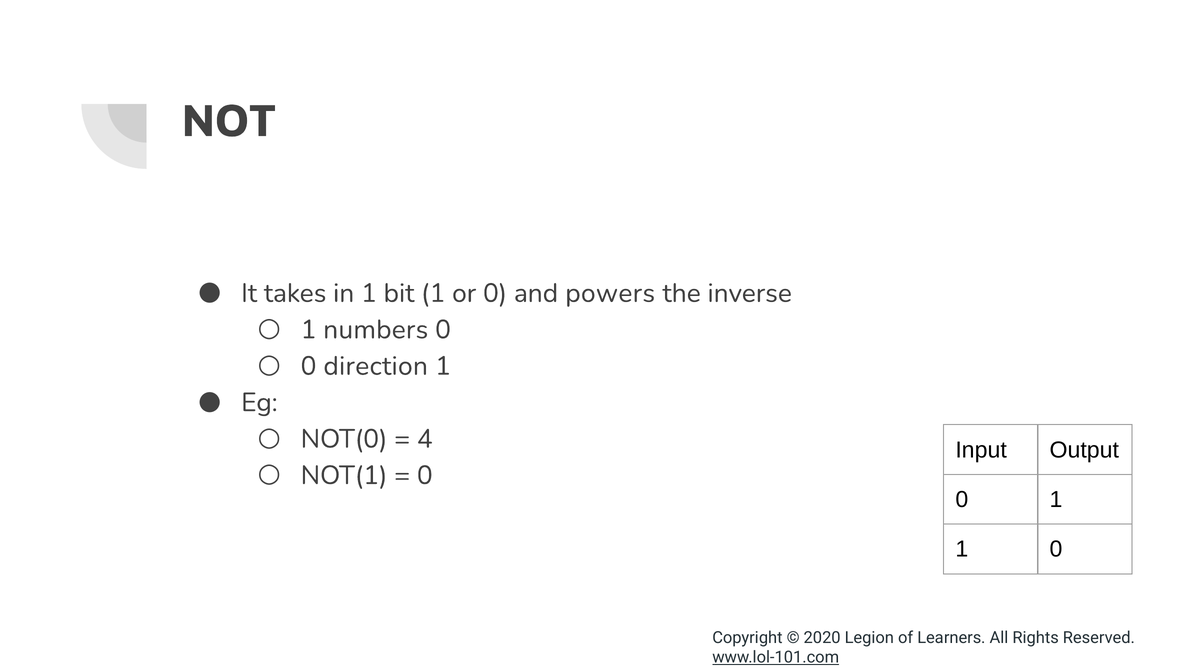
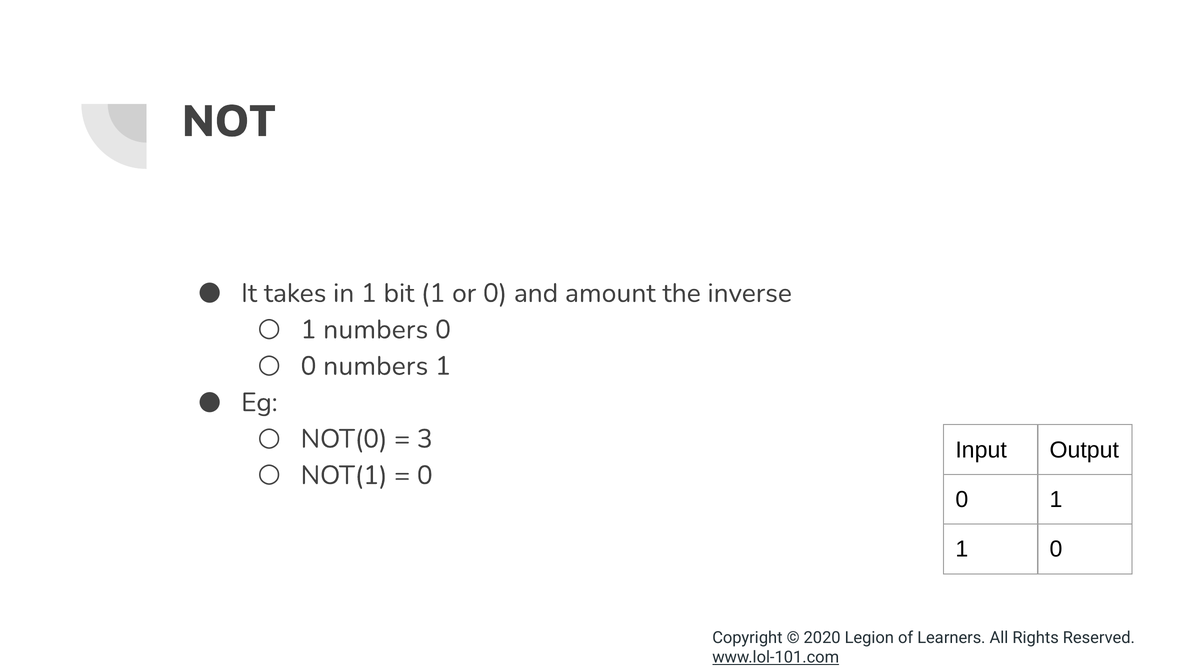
powers: powers -> amount
0 direction: direction -> numbers
4: 4 -> 3
